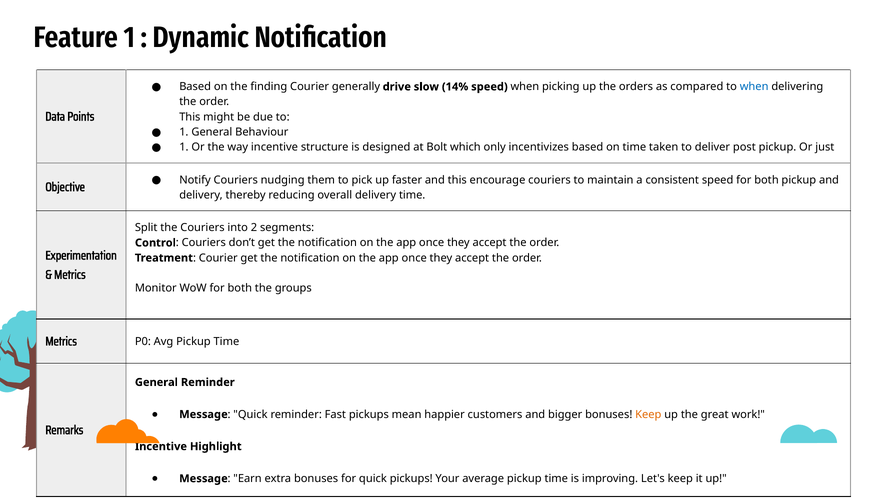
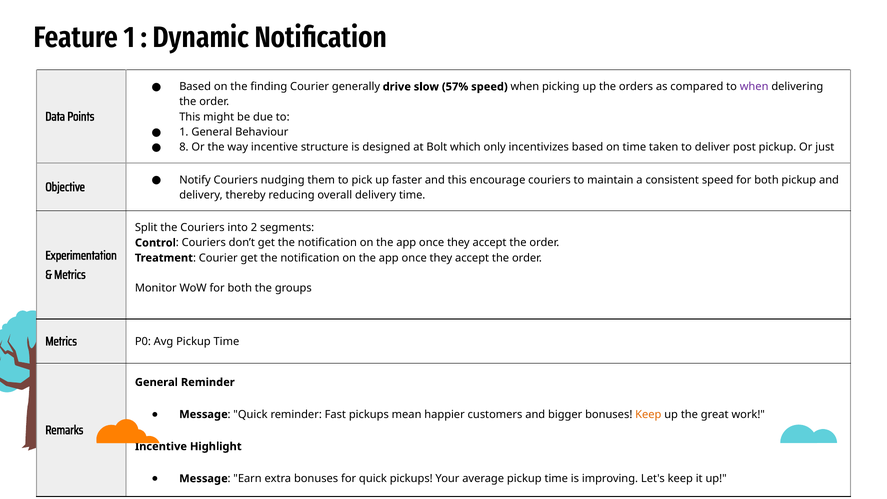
14%: 14% -> 57%
when at (754, 87) colour: blue -> purple
1 at (184, 147): 1 -> 8
